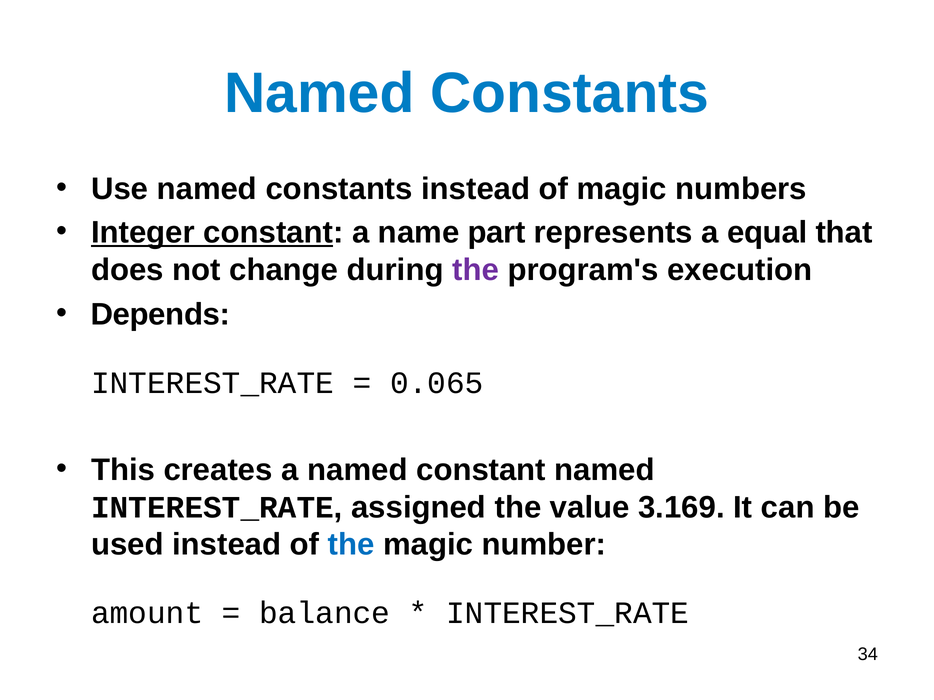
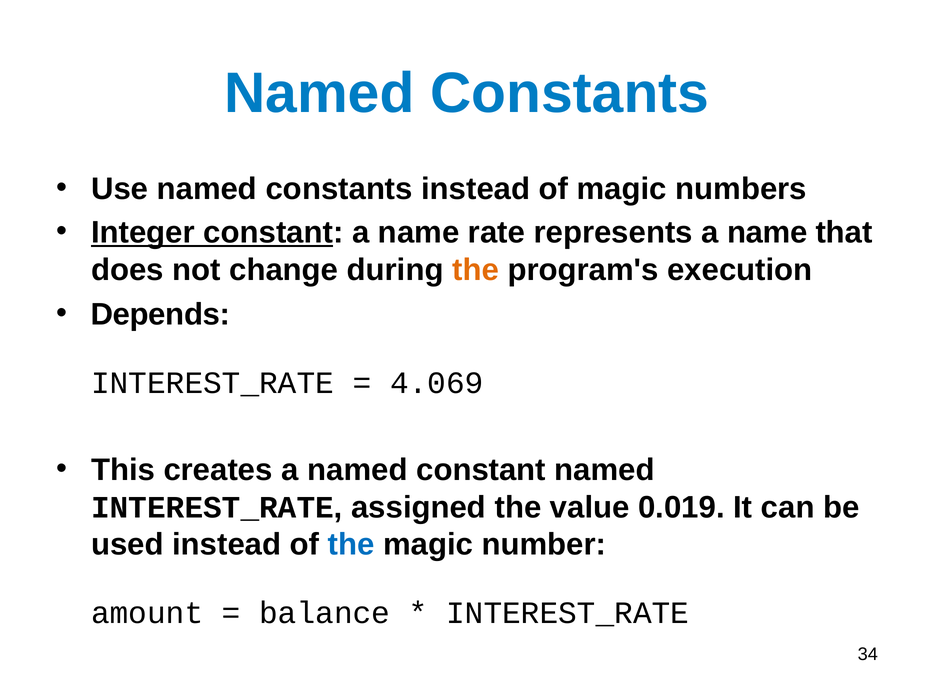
part: part -> rate
represents a equal: equal -> name
the at (476, 270) colour: purple -> orange
0.065: 0.065 -> 4.069
3.169: 3.169 -> 0.019
